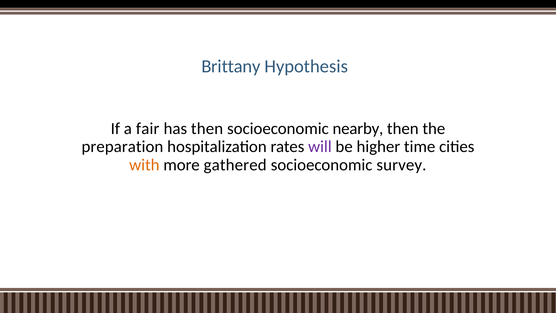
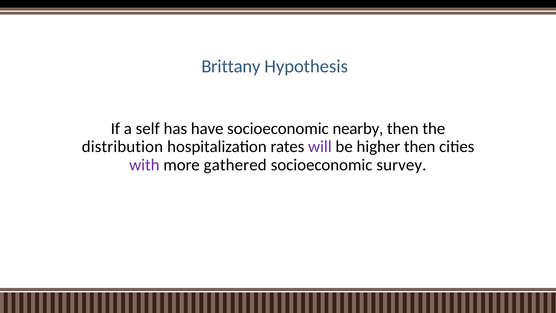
fair: fair -> self
has then: then -> have
preparation: preparation -> distribution
higher time: time -> then
with colour: orange -> purple
